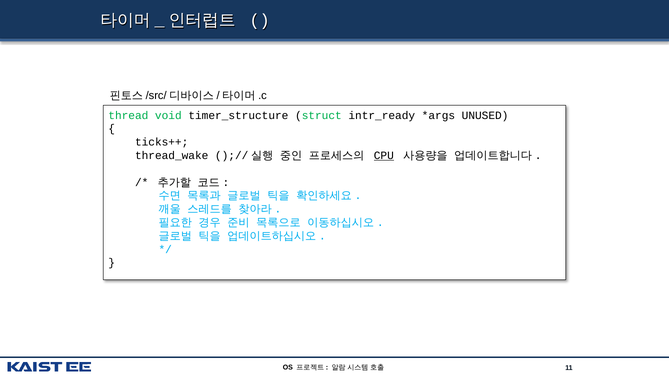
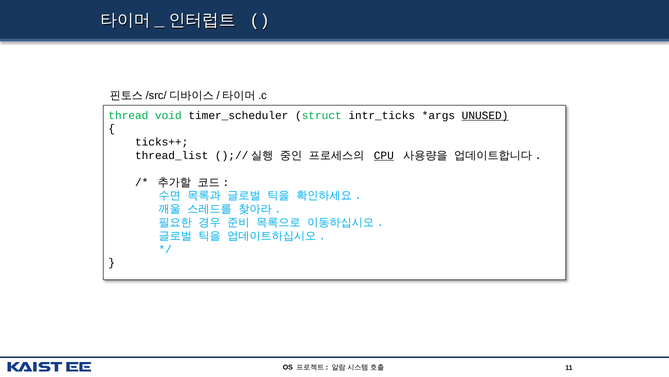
timer_structure: timer_structure -> timer_scheduler
intr_ready: intr_ready -> intr_ticks
UNUSED underline: none -> present
thread_wake: thread_wake -> thread_list
